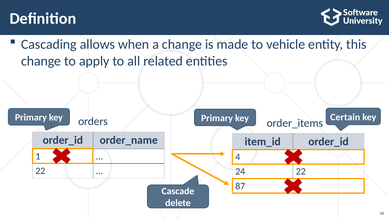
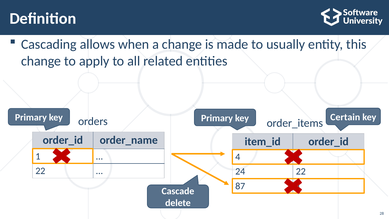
vehicle: vehicle -> usually
